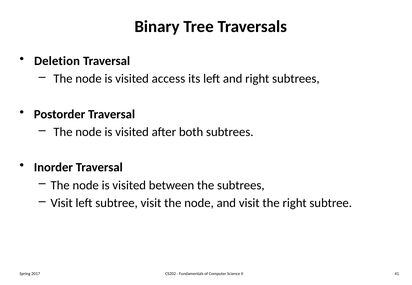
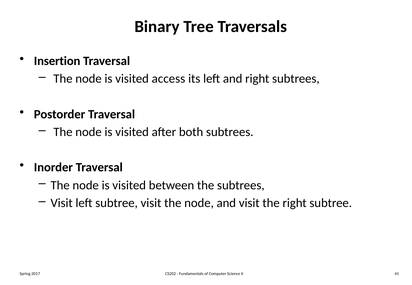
Deletion: Deletion -> Insertion
